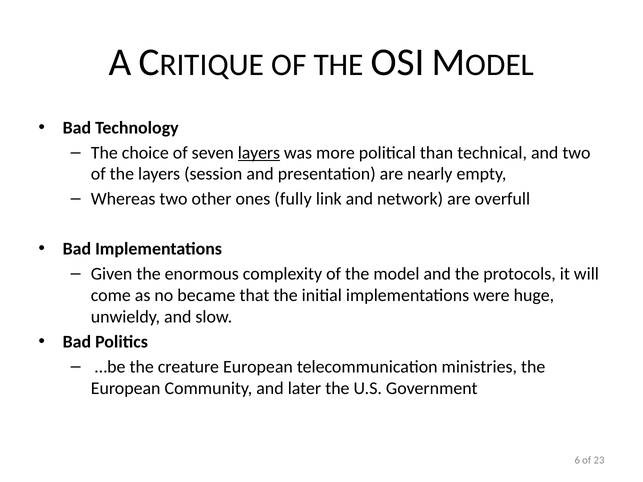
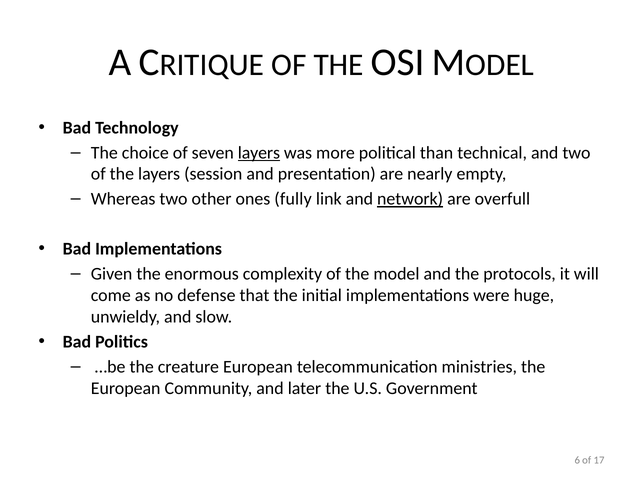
network underline: none -> present
became: became -> defense
23: 23 -> 17
